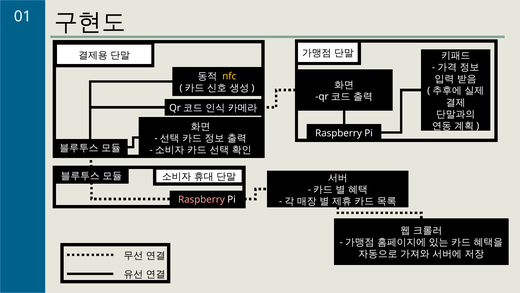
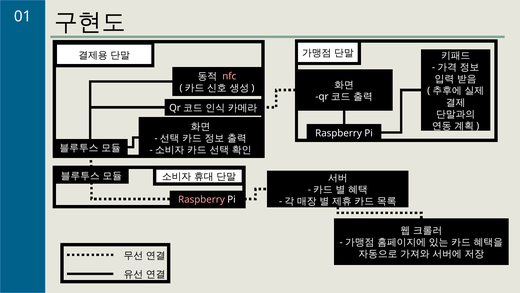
nfc colour: yellow -> pink
